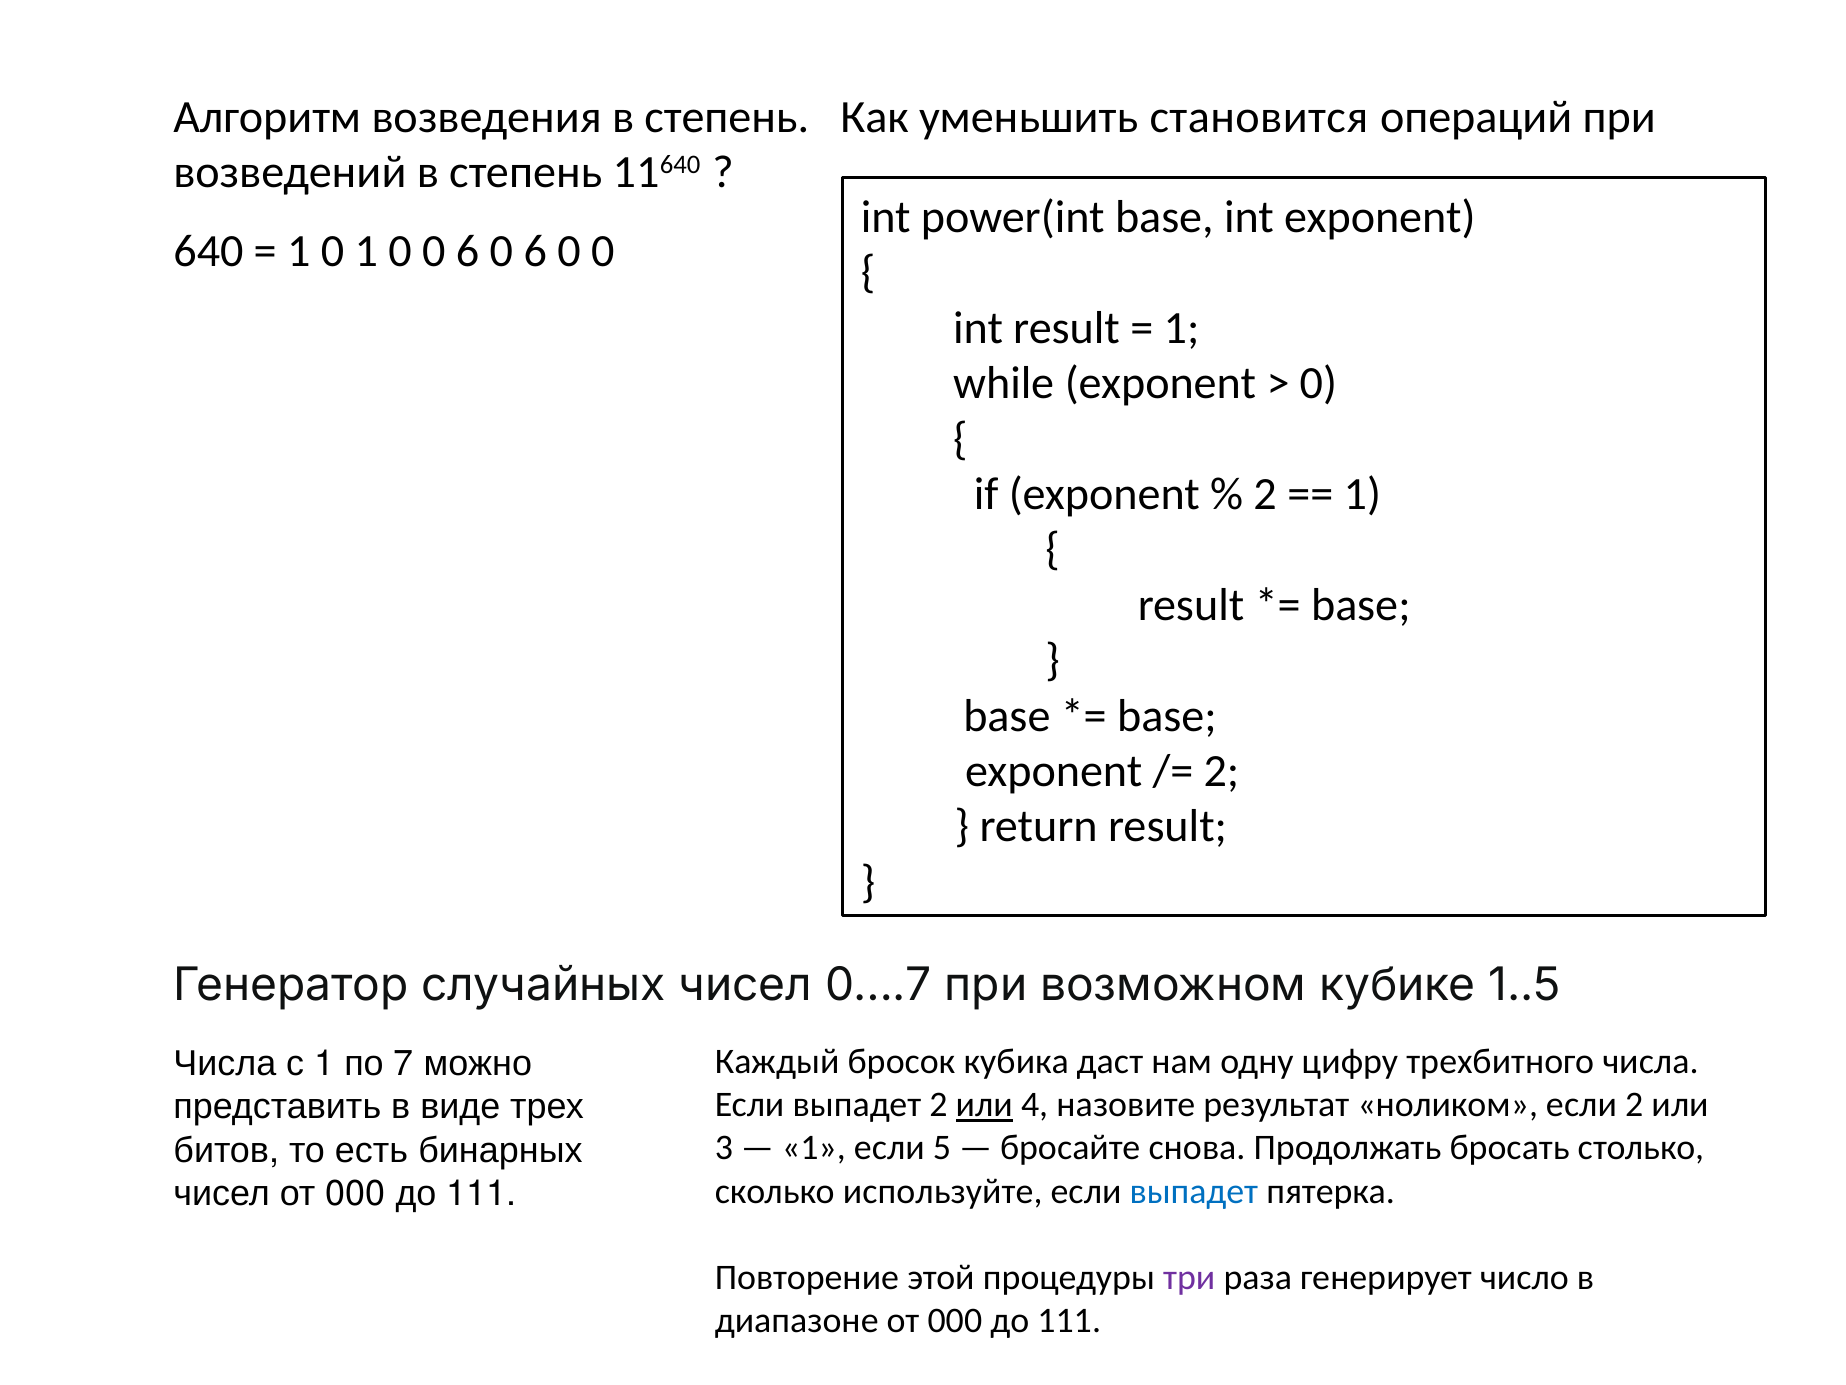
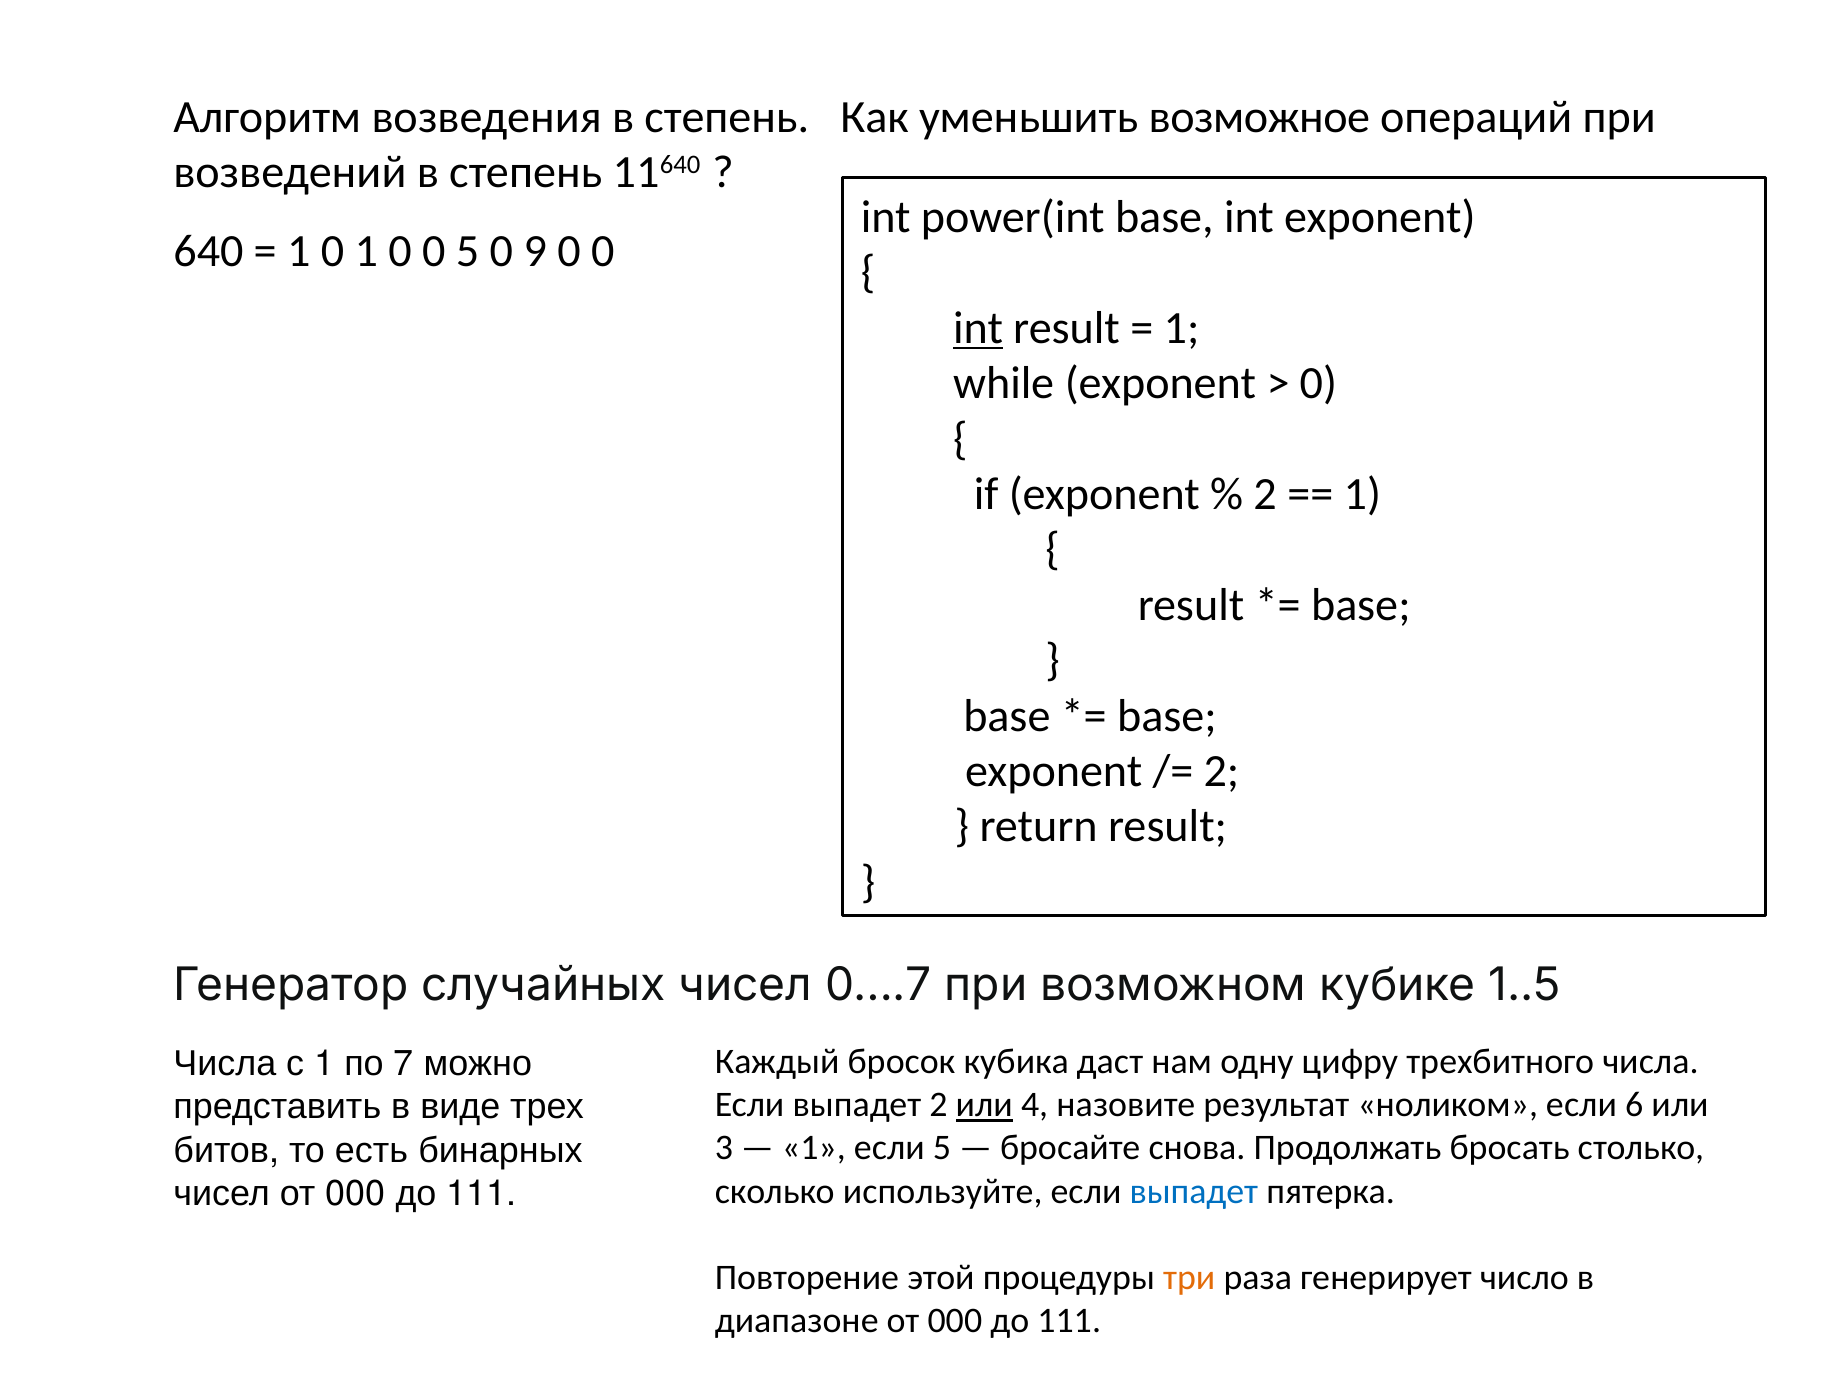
становится: становится -> возможное
0 0 6: 6 -> 5
6 at (535, 251): 6 -> 9
int at (978, 328) underline: none -> present
если 2: 2 -> 6
три colour: purple -> orange
